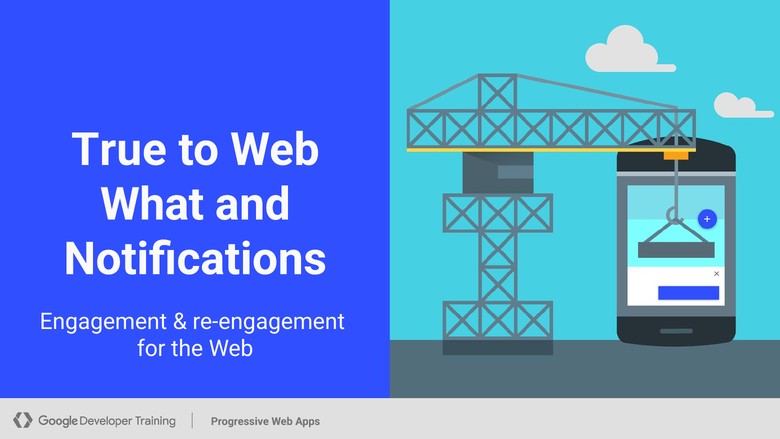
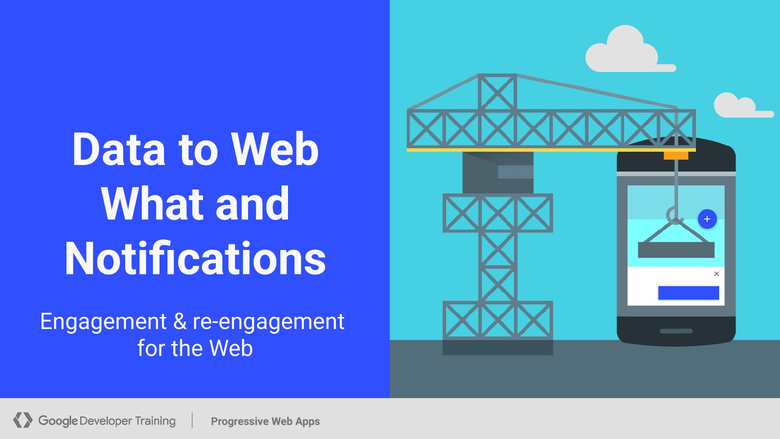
True: True -> Data
